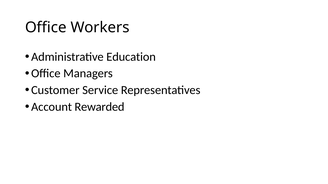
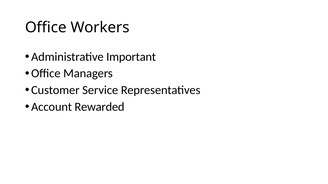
Education: Education -> Important
